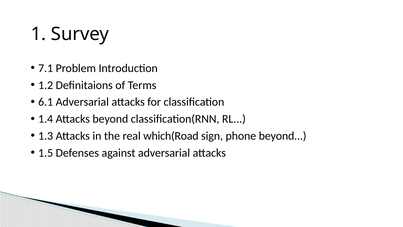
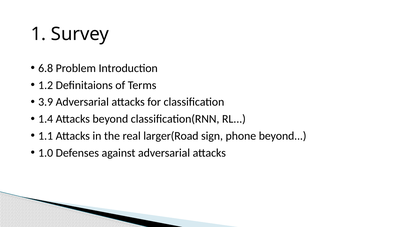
7.1: 7.1 -> 6.8
6.1: 6.1 -> 3.9
1.3: 1.3 -> 1.1
which(Road: which(Road -> larger(Road
1.5: 1.5 -> 1.0
